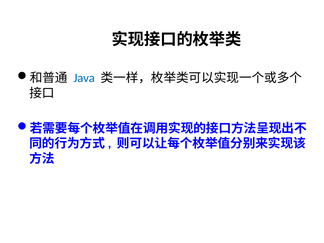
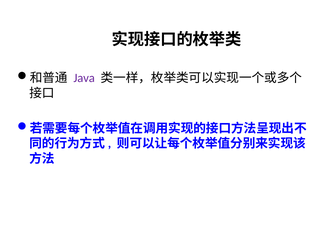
Java colour: blue -> purple
